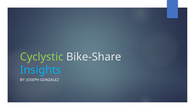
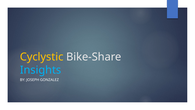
Cyclystic colour: light green -> yellow
